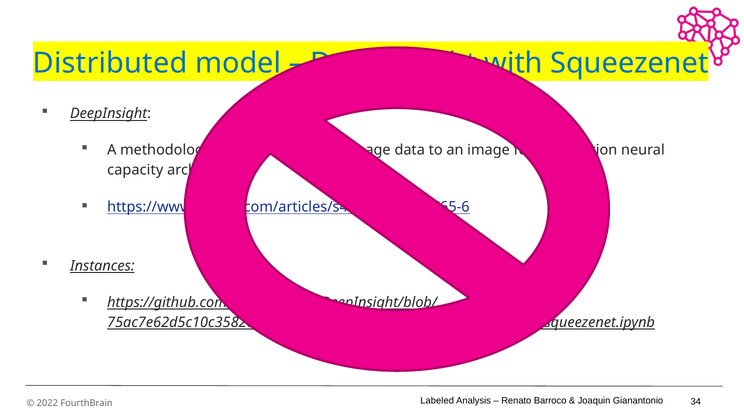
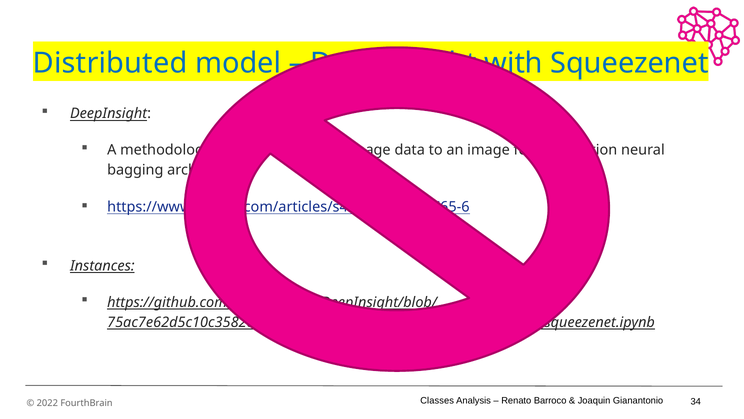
capacity: capacity -> bagging
Labeled: Labeled -> Classes
